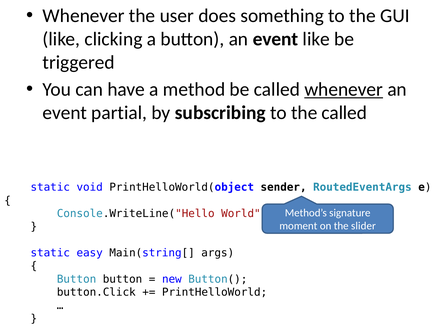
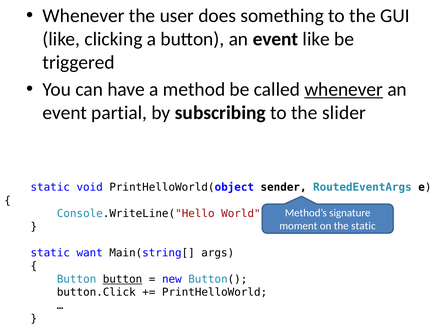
the called: called -> slider
the slider: slider -> static
easy: easy -> want
button at (123, 279) underline: none -> present
